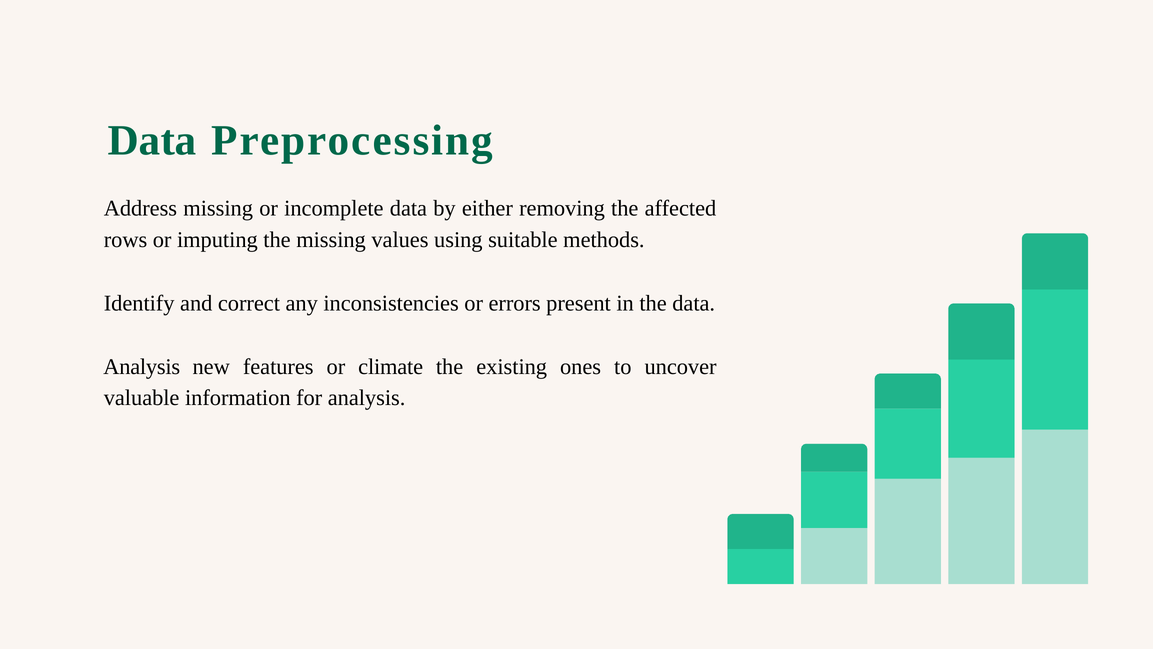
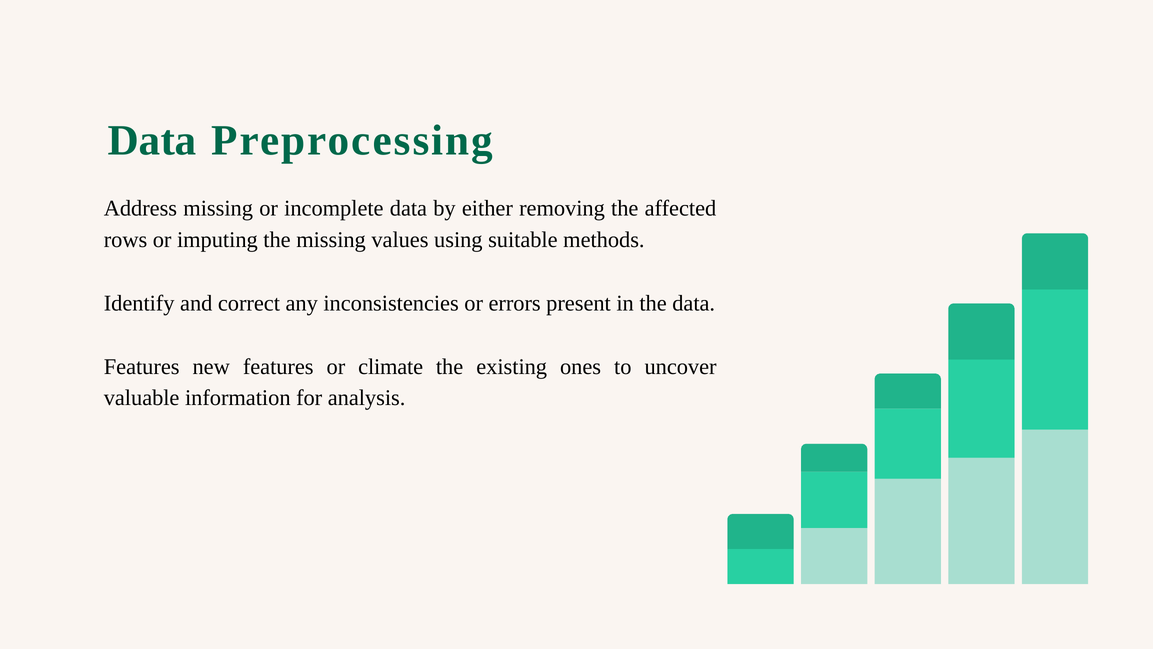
Analysis at (142, 366): Analysis -> Features
